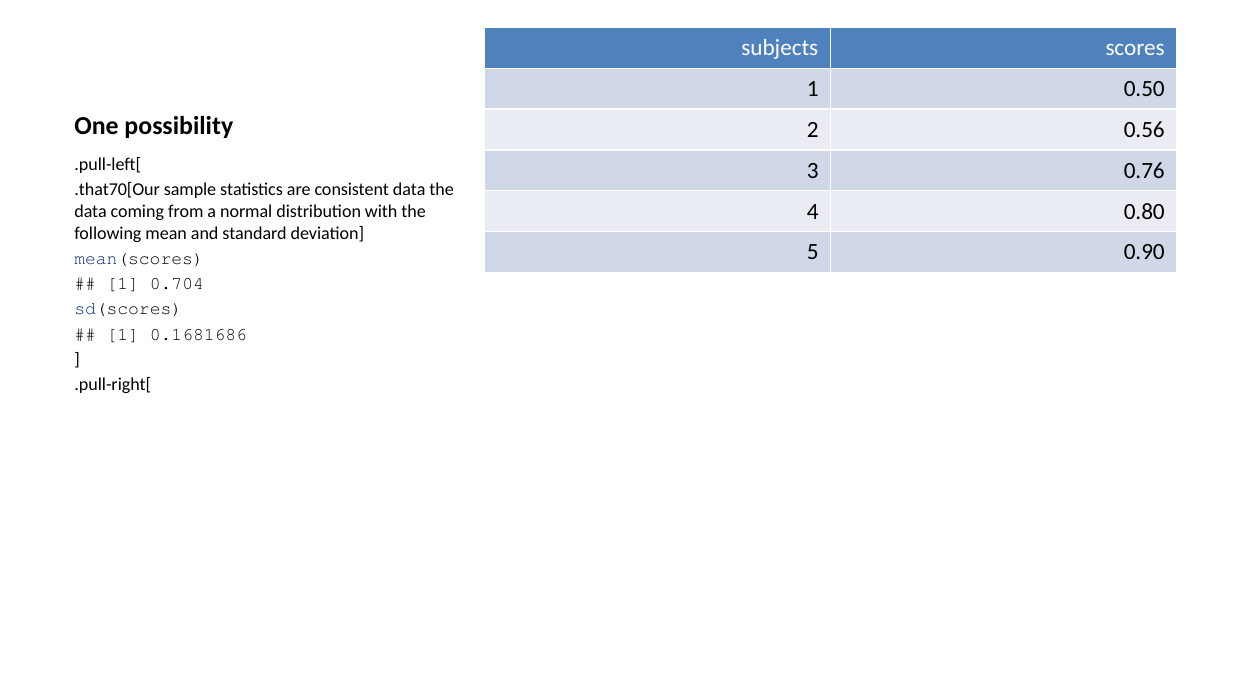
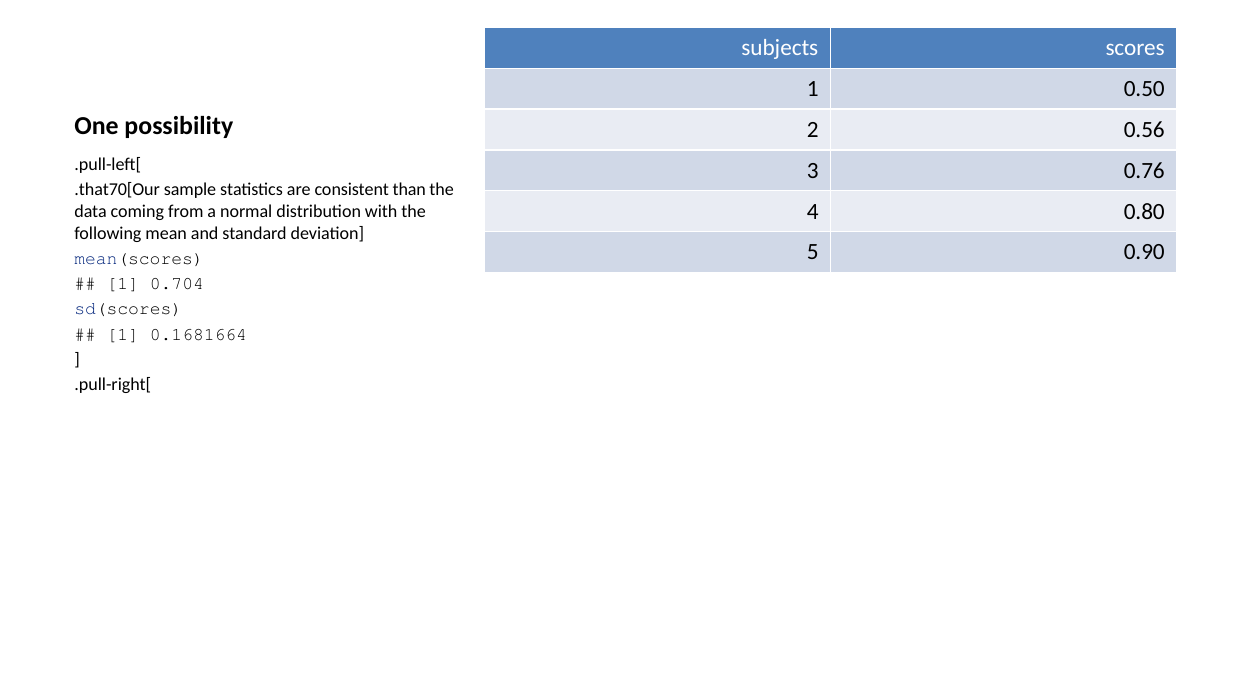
consistent data: data -> than
0.1681686: 0.1681686 -> 0.1681664
